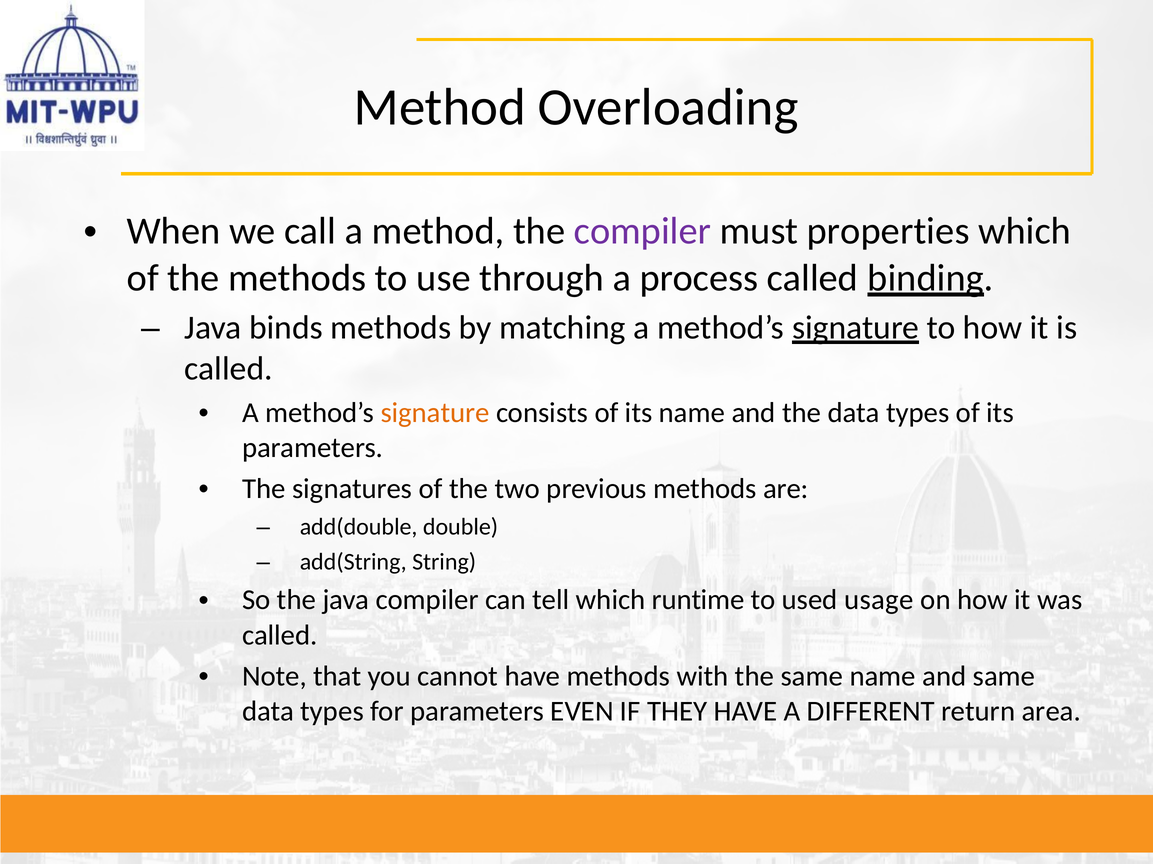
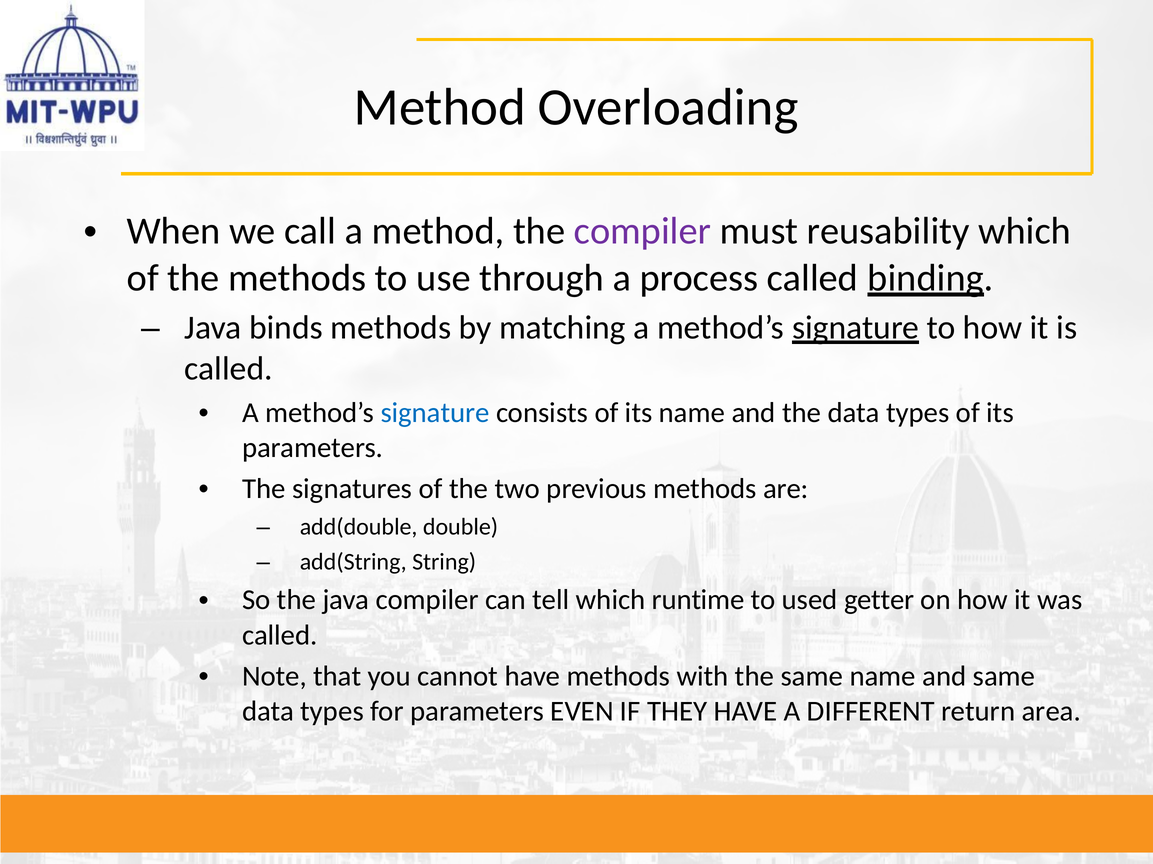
properties: properties -> reusability
signature at (435, 413) colour: orange -> blue
usage: usage -> getter
